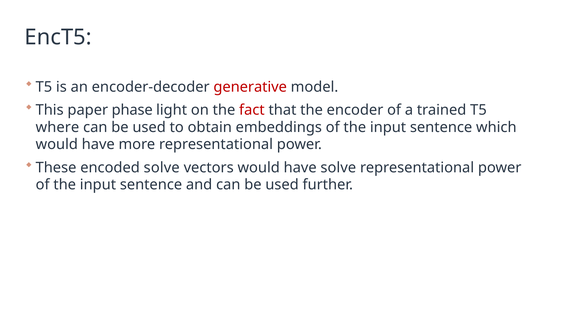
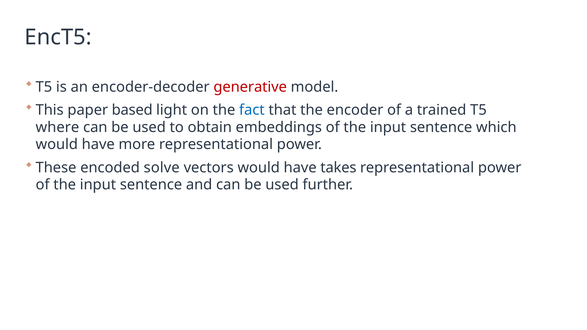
phase: phase -> based
fact colour: red -> blue
have solve: solve -> takes
